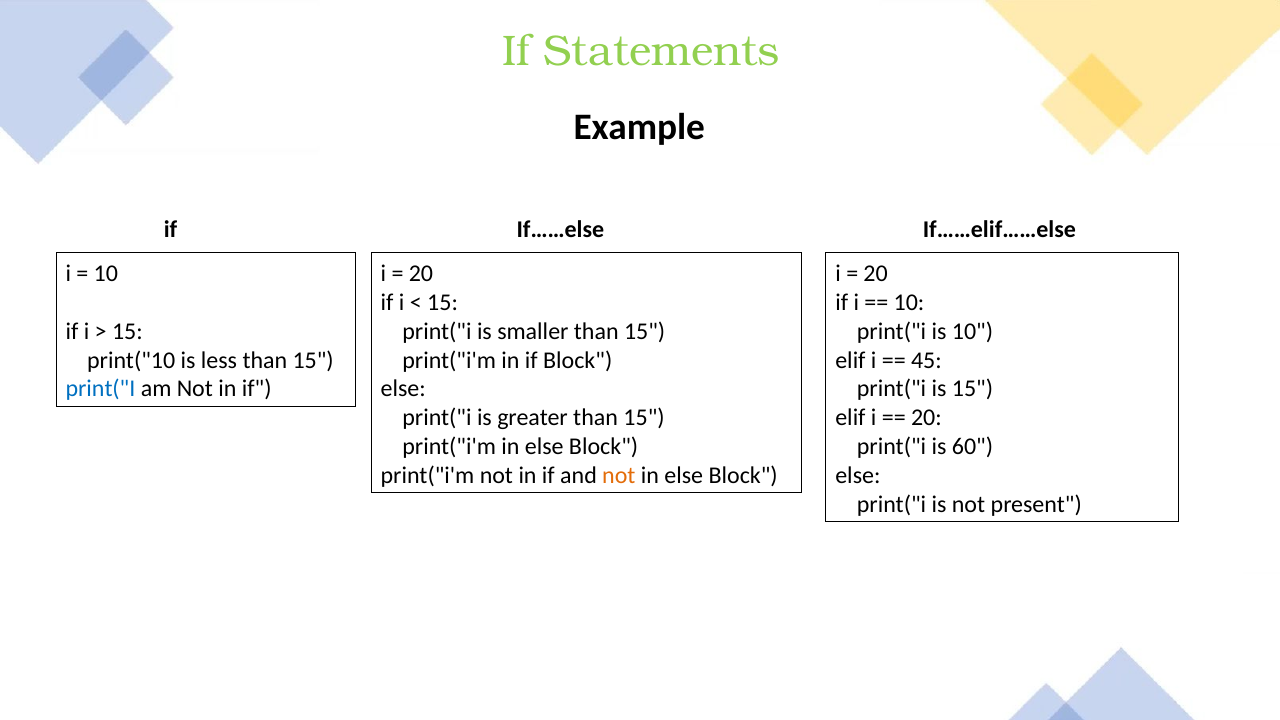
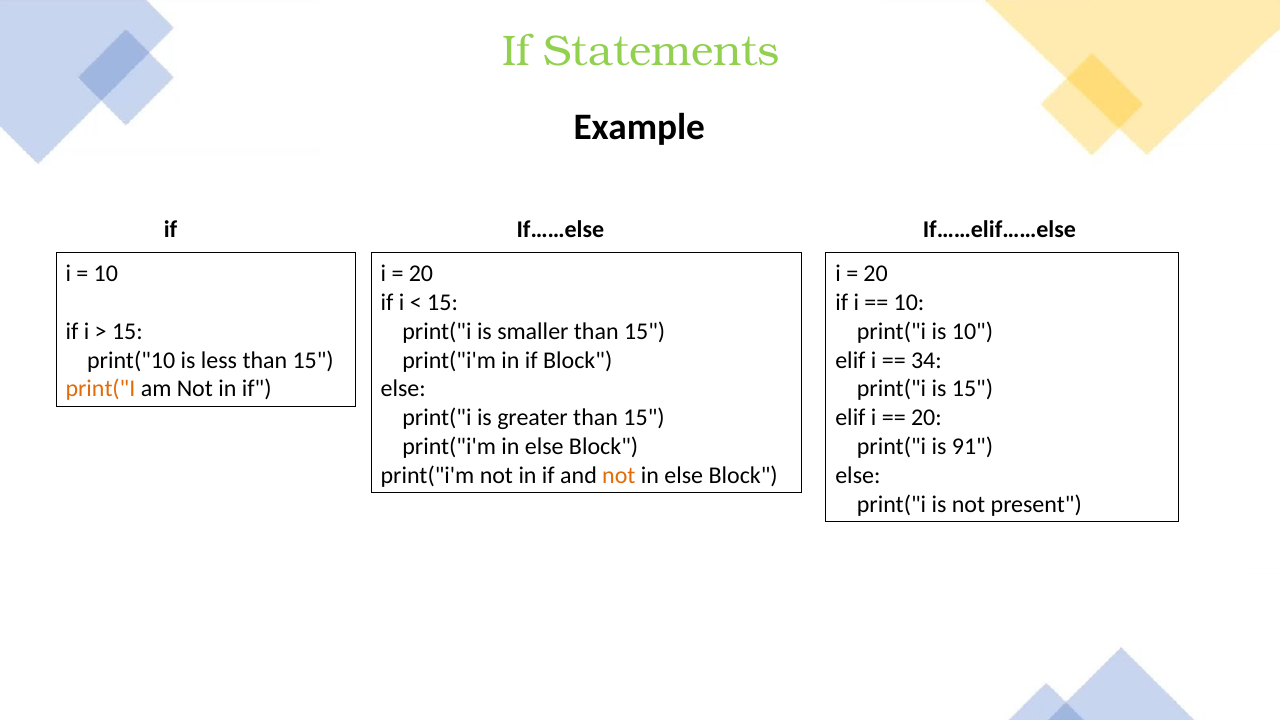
45: 45 -> 34
print("I at (100, 389) colour: blue -> orange
60: 60 -> 91
